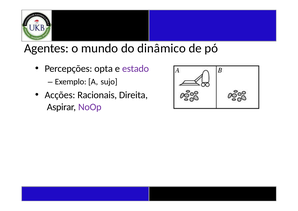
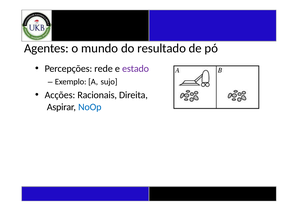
dinâmico: dinâmico -> resultado
opta: opta -> rede
NoOp colour: purple -> blue
